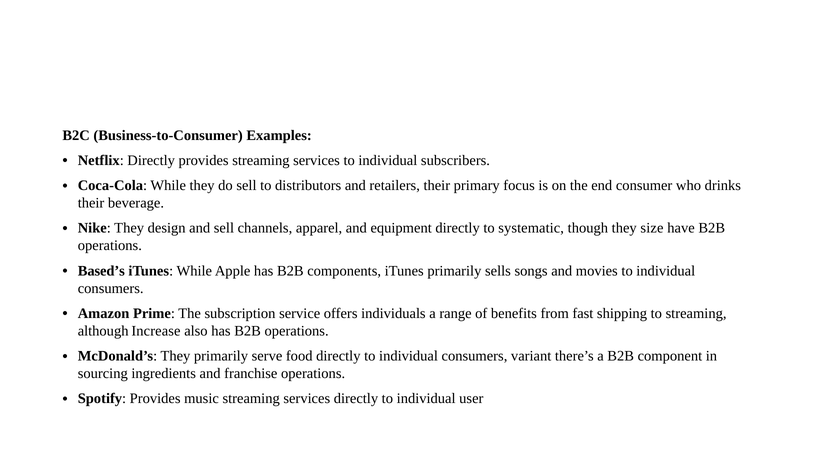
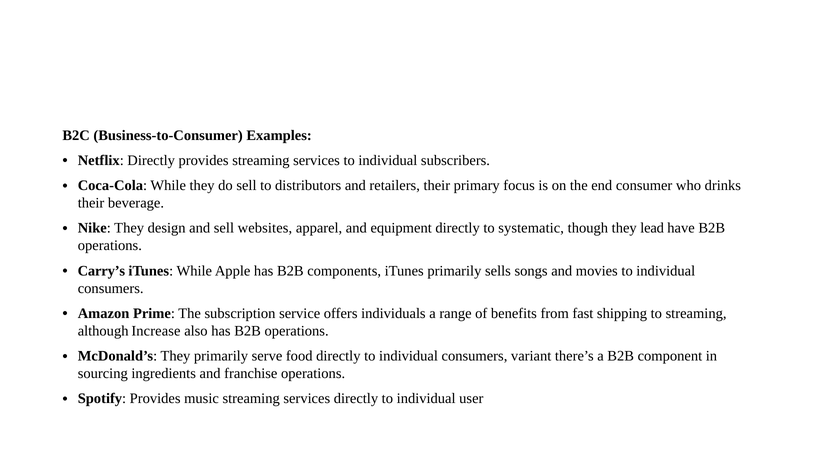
channels: channels -> websites
size: size -> lead
Based’s: Based’s -> Carry’s
